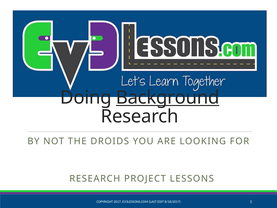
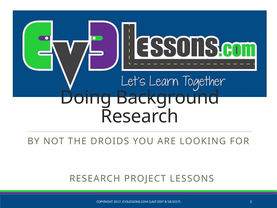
Background underline: present -> none
